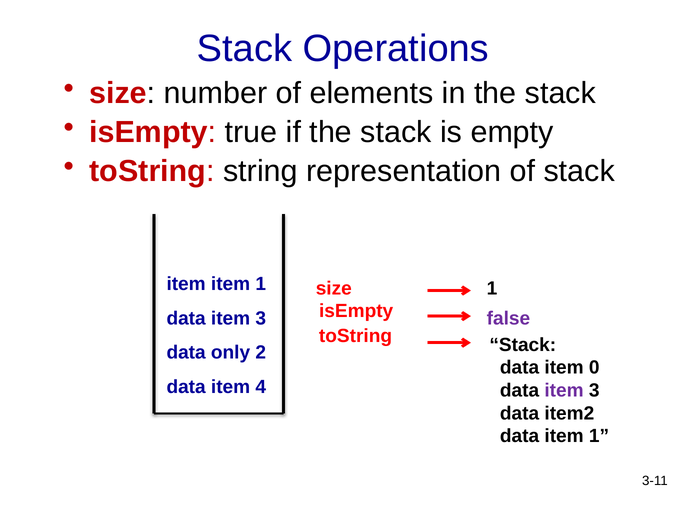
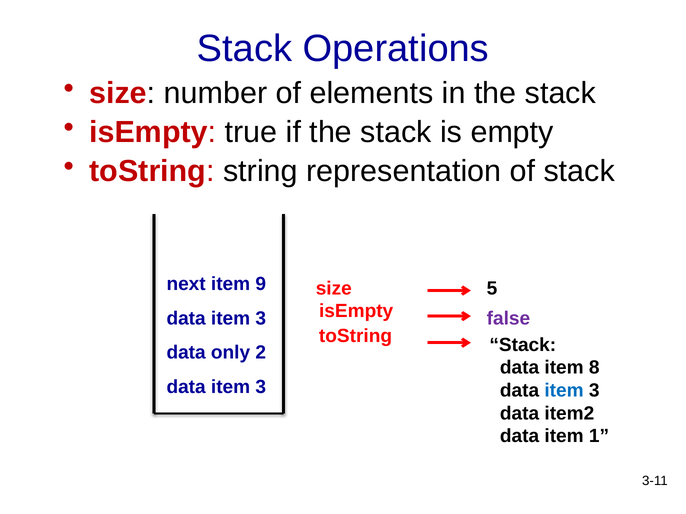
item at (186, 284): item -> next
1 at (261, 284): 1 -> 9
size 1: 1 -> 5
0: 0 -> 8
4 at (261, 387): 4 -> 3
item at (564, 391) colour: purple -> blue
